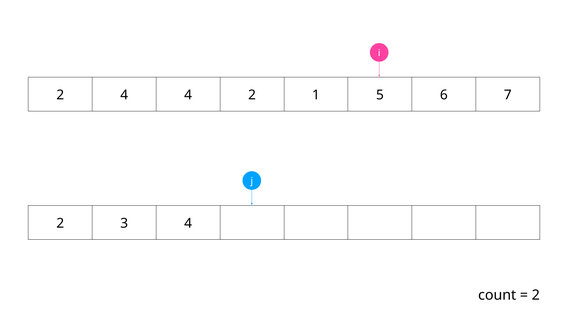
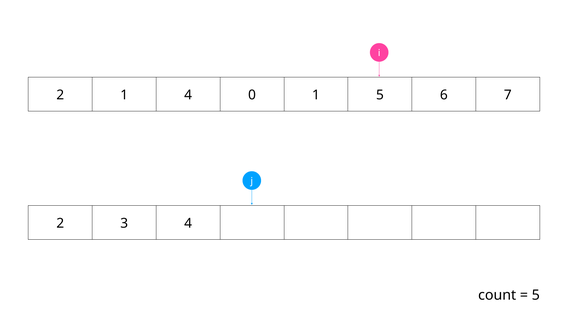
2 4: 4 -> 1
4 2: 2 -> 0
2 at (536, 295): 2 -> 5
